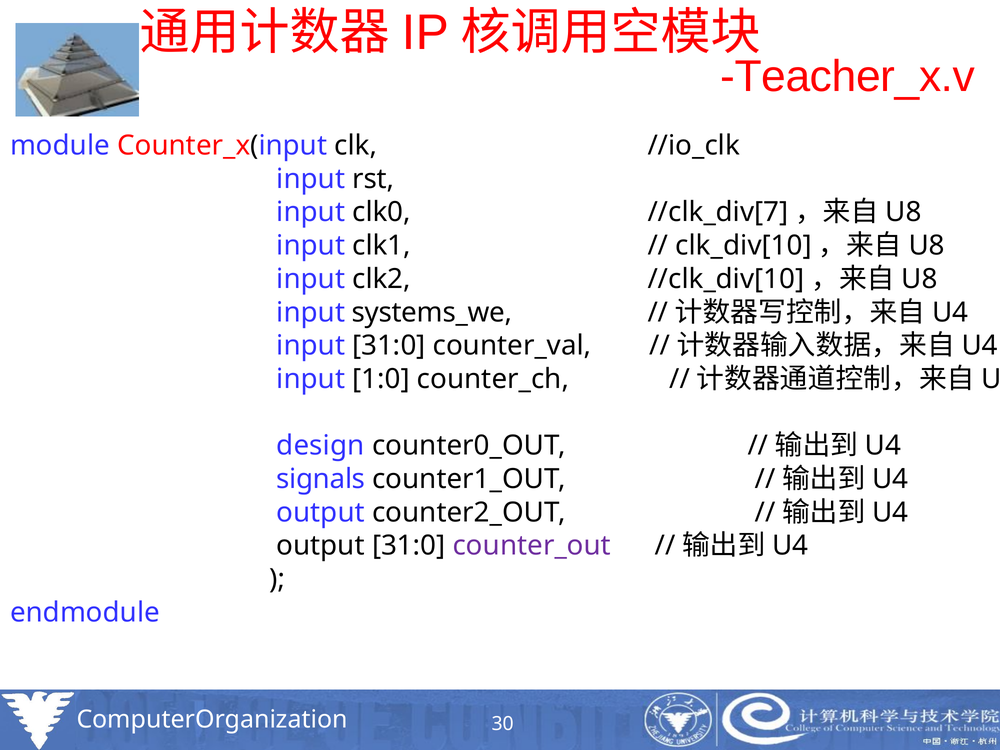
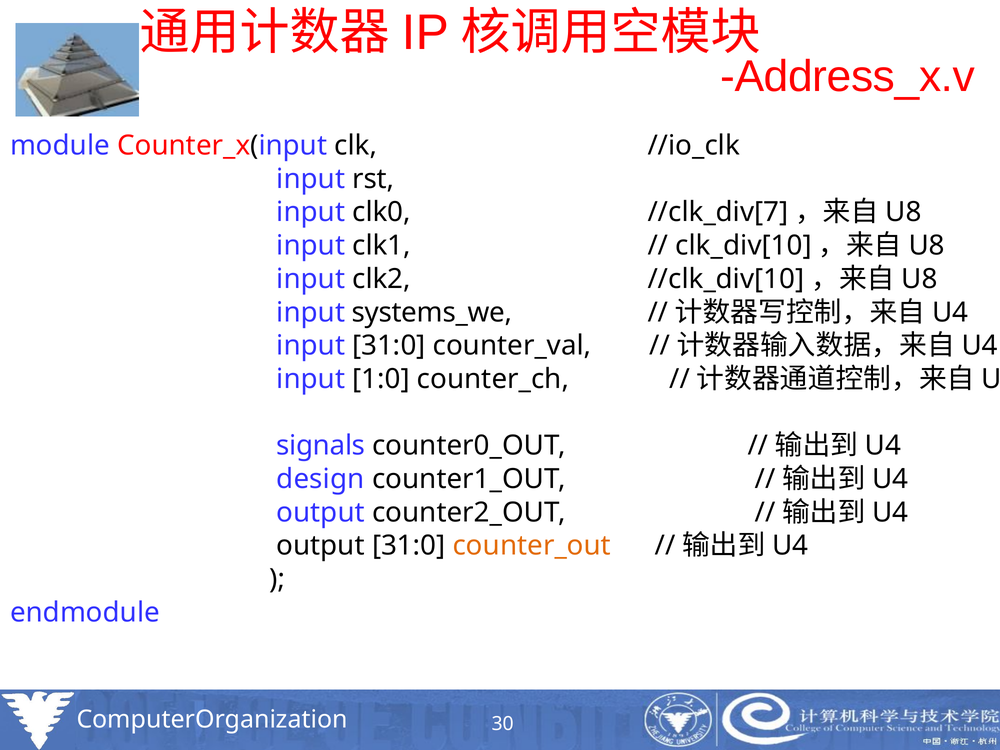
Teacher_x.v: Teacher_x.v -> Address_x.v
design: design -> signals
signals: signals -> design
counter_out colour: purple -> orange
